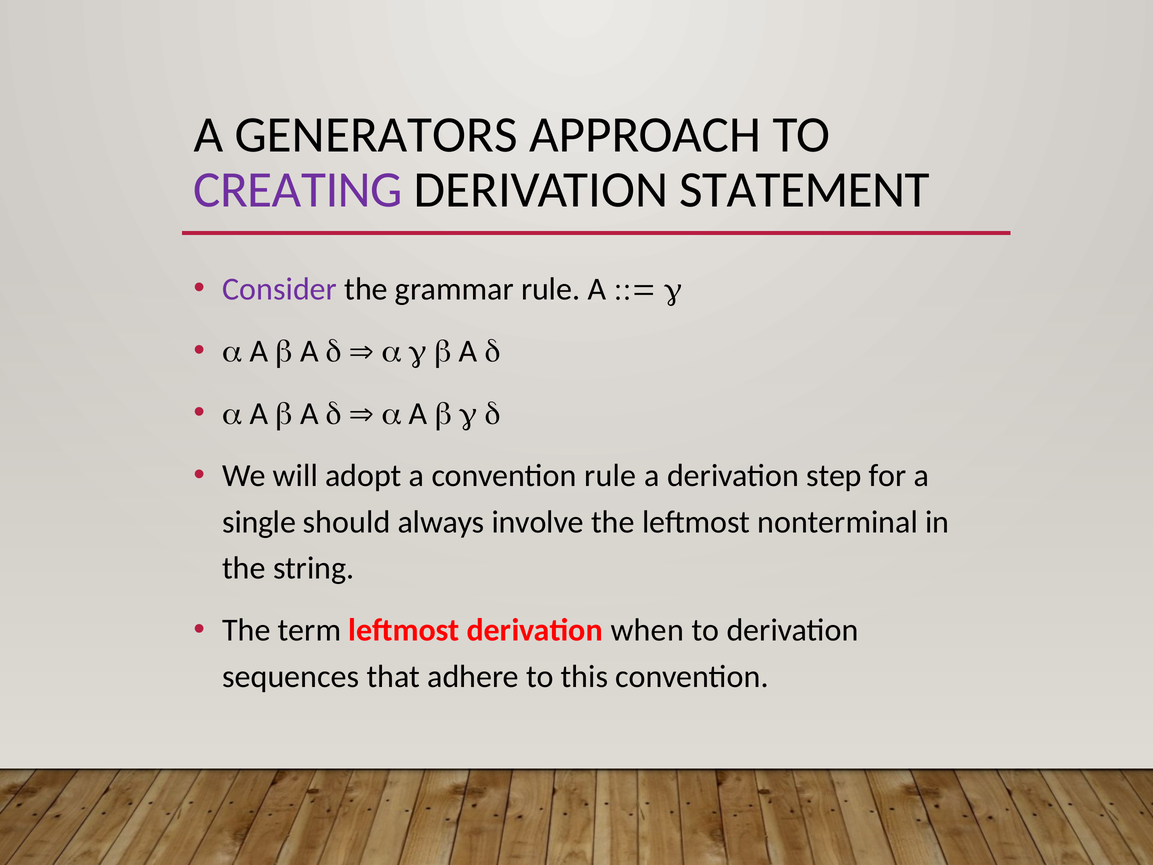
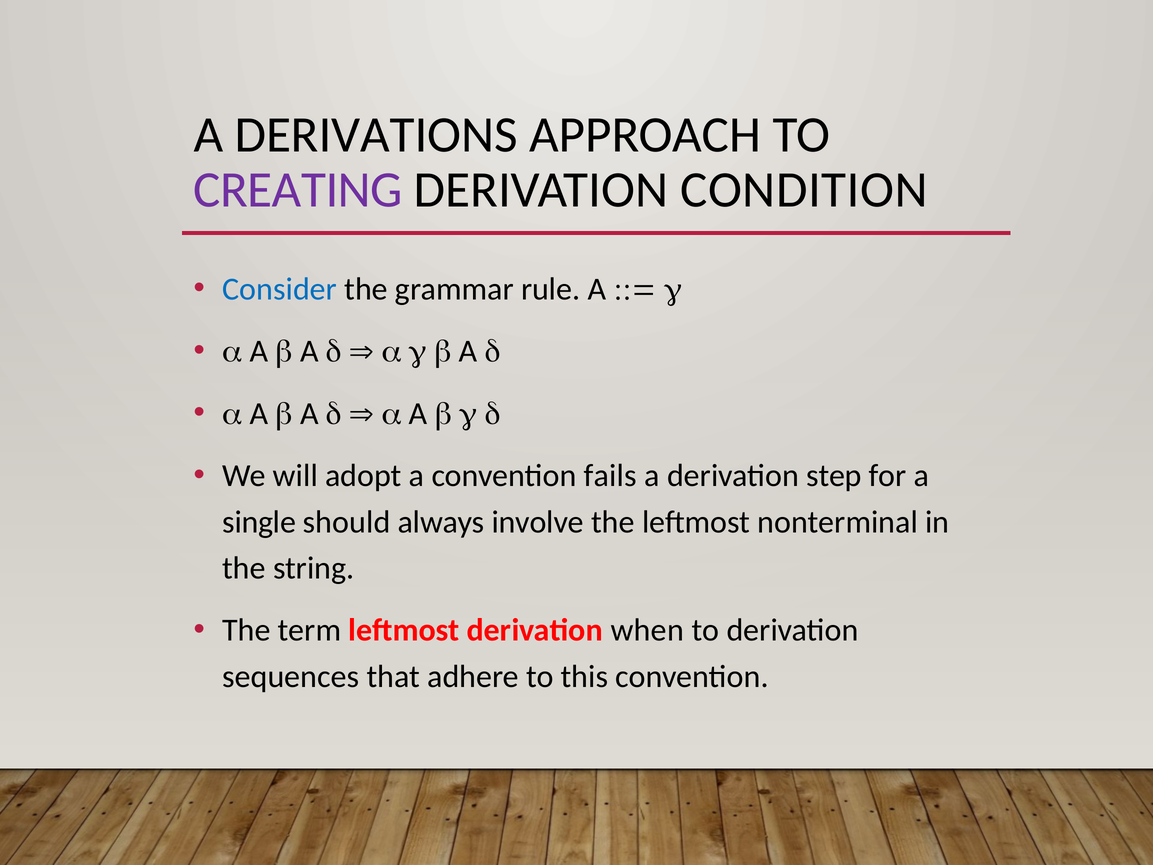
GENERATORS: GENERATORS -> DERIVATIONS
STATEMENT: STATEMENT -> CONDITION
Consider colour: purple -> blue
convention rule: rule -> fails
